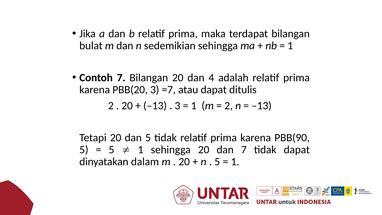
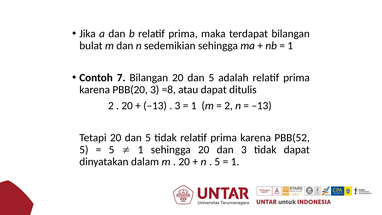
Bilangan 20 dan 4: 4 -> 5
=7: =7 -> =8
PBB(90: PBB(90 -> PBB(52
dan 7: 7 -> 3
